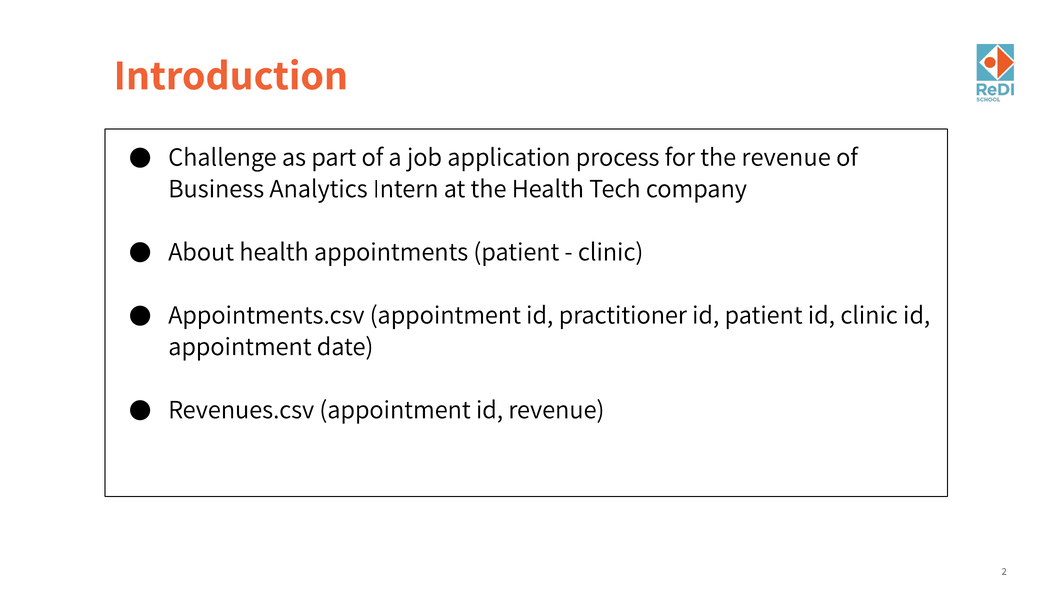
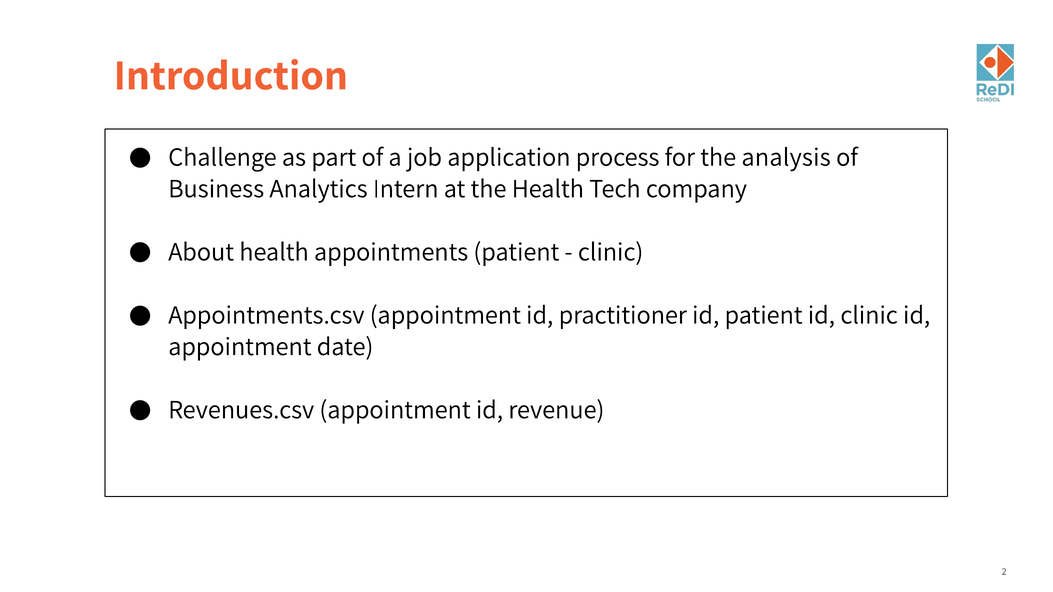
the revenue: revenue -> analysis
